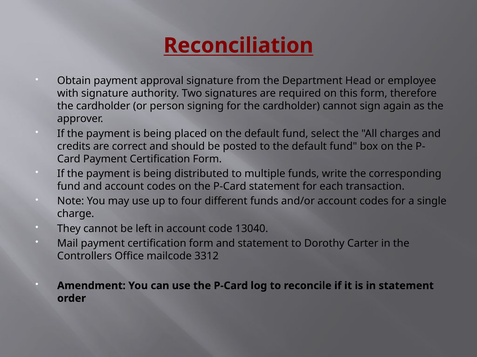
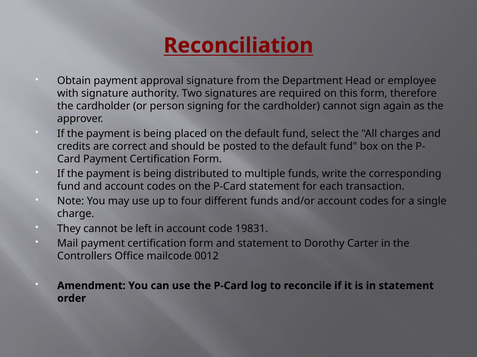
13040: 13040 -> 19831
3312: 3312 -> 0012
